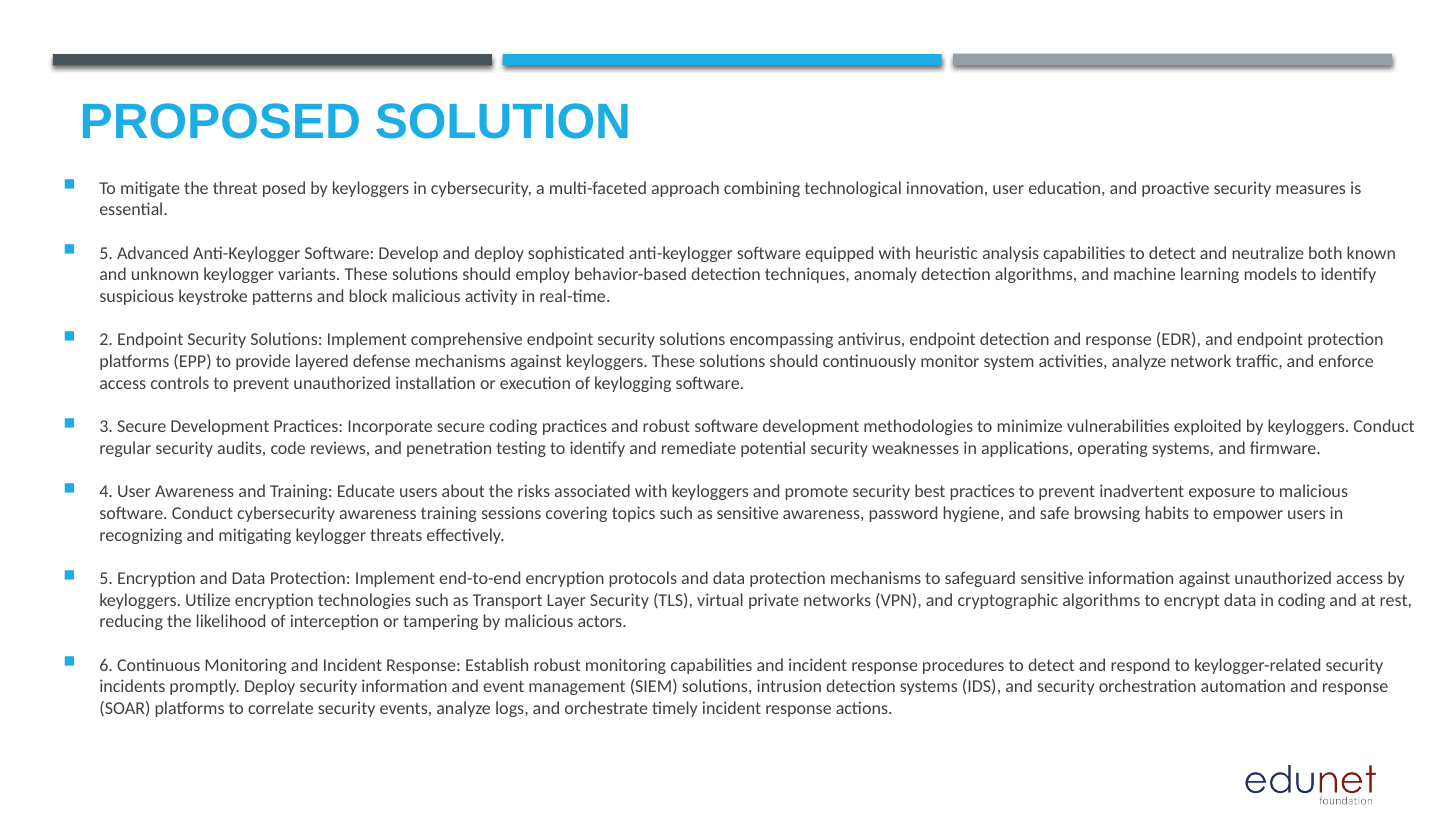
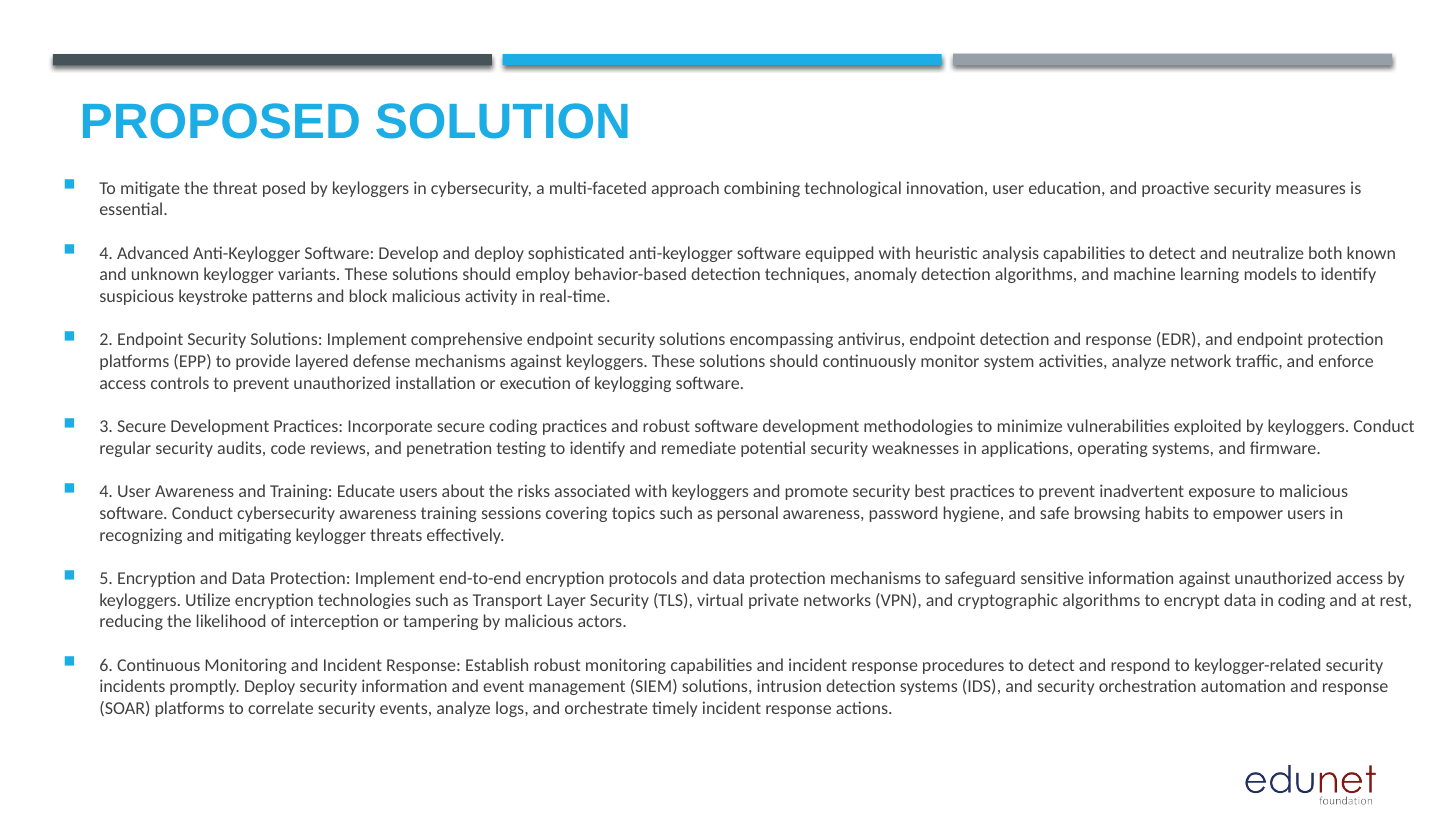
5 at (106, 253): 5 -> 4
as sensitive: sensitive -> personal
